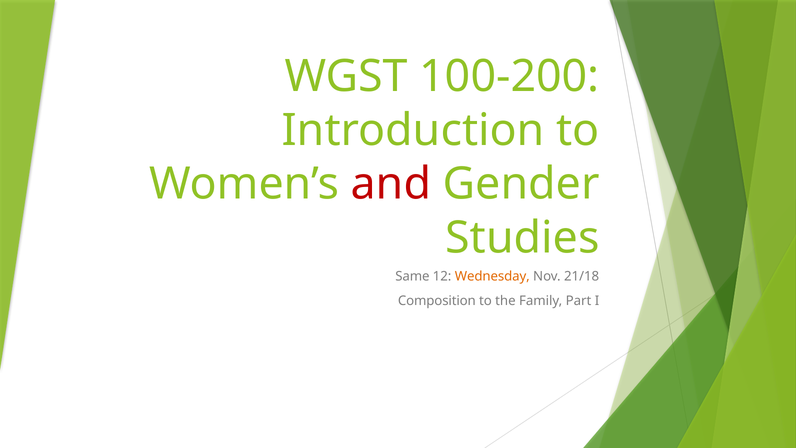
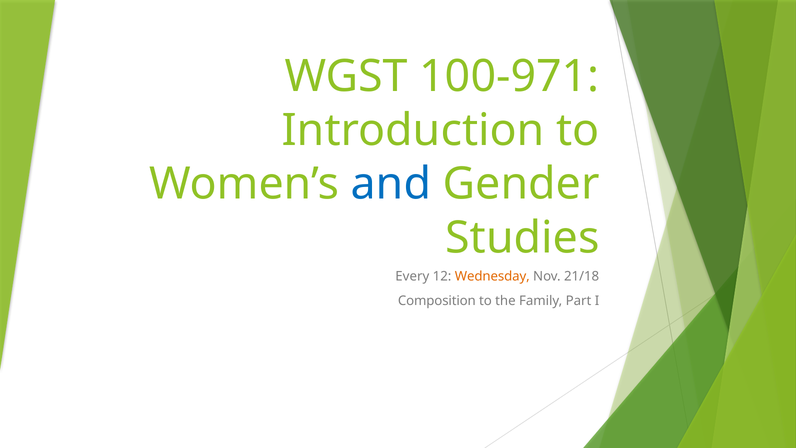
100-200: 100-200 -> 100-971
and colour: red -> blue
Same: Same -> Every
